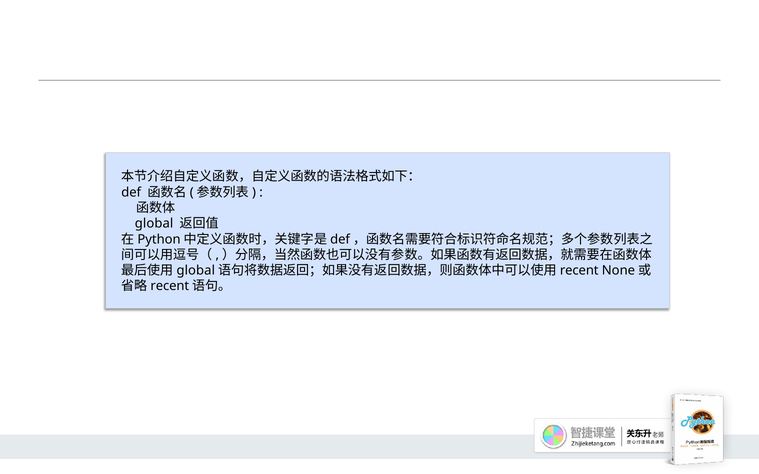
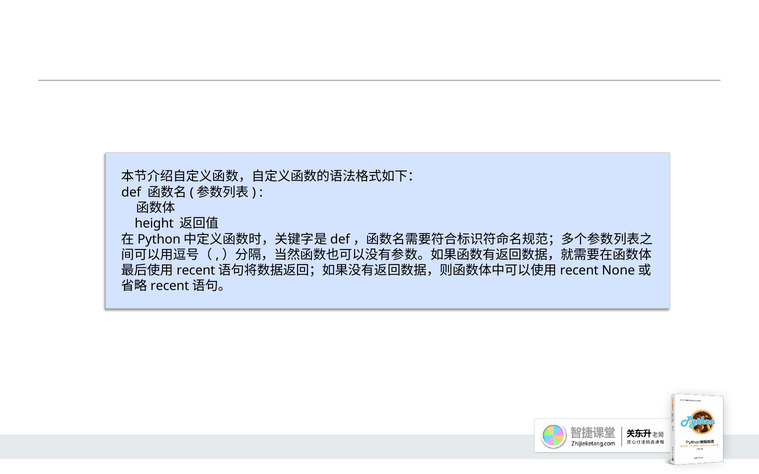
global at (154, 224): global -> height
global at (196, 271): global -> recent
